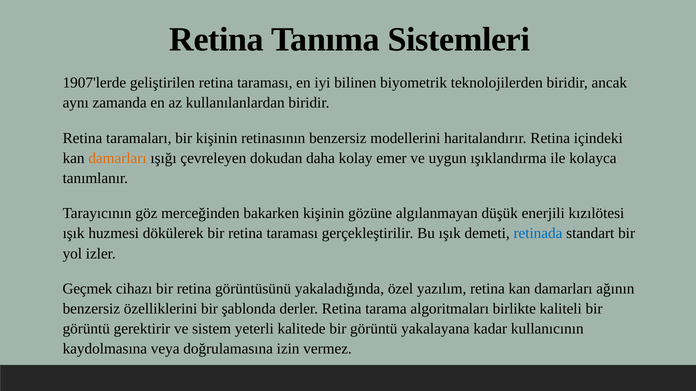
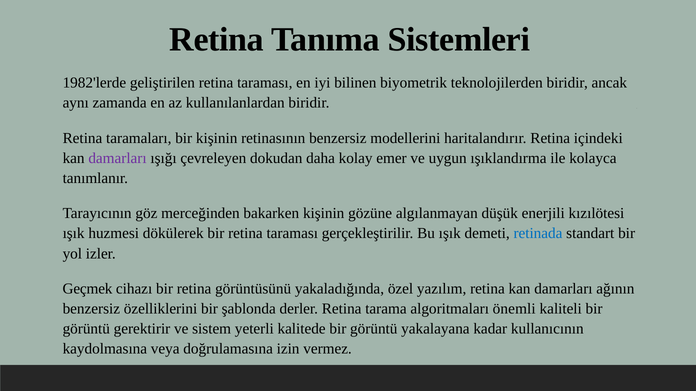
1907'lerde: 1907'lerde -> 1982'lerde
damarları at (118, 158) colour: orange -> purple
birlikte: birlikte -> önemli
